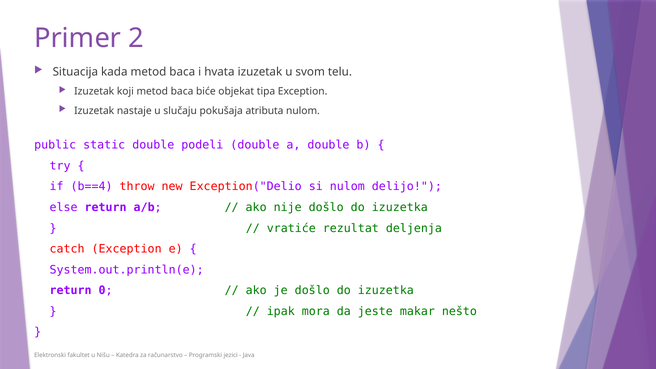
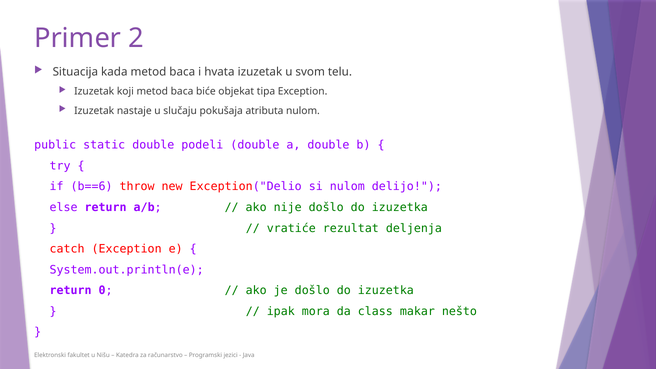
b==4: b==4 -> b==6
jeste: jeste -> class
